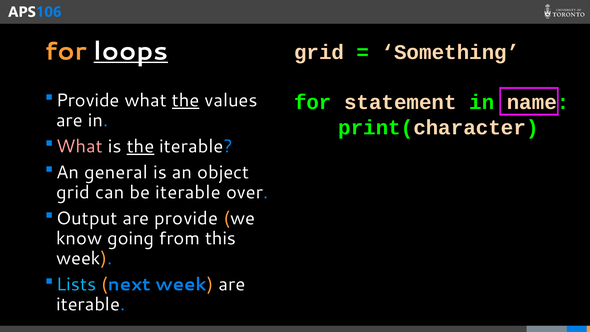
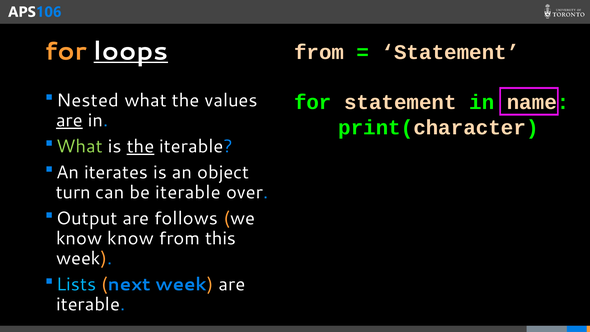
grid at (319, 52): grid -> from
Something at (450, 52): Something -> Statement
Provide at (88, 100): Provide -> Nested
the at (186, 100) underline: present -> none
are at (69, 120) underline: none -> present
What at (79, 146) colour: pink -> light green
general: general -> iterates
grid at (73, 192): grid -> turn
are provide: provide -> follows
know going: going -> know
